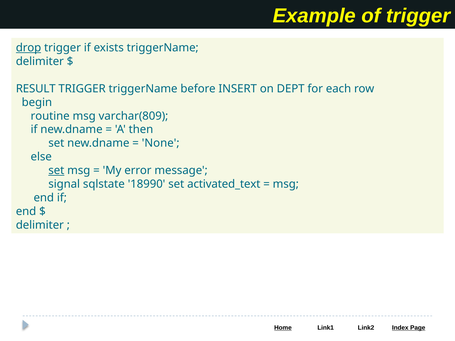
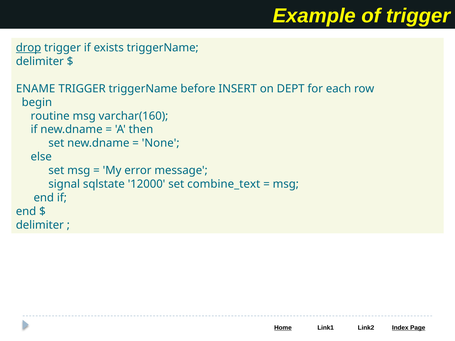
RESULT: RESULT -> ENAME
varchar(809: varchar(809 -> varchar(160
set at (56, 171) underline: present -> none
18990: 18990 -> 12000
activated_text: activated_text -> combine_text
